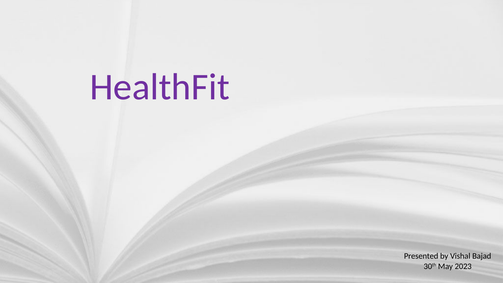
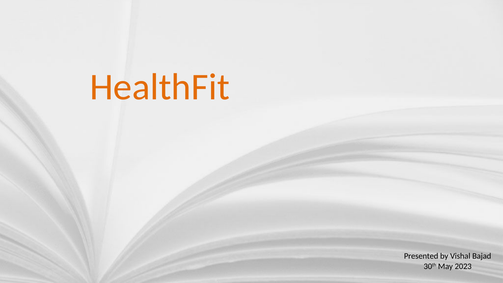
HealthFit colour: purple -> orange
